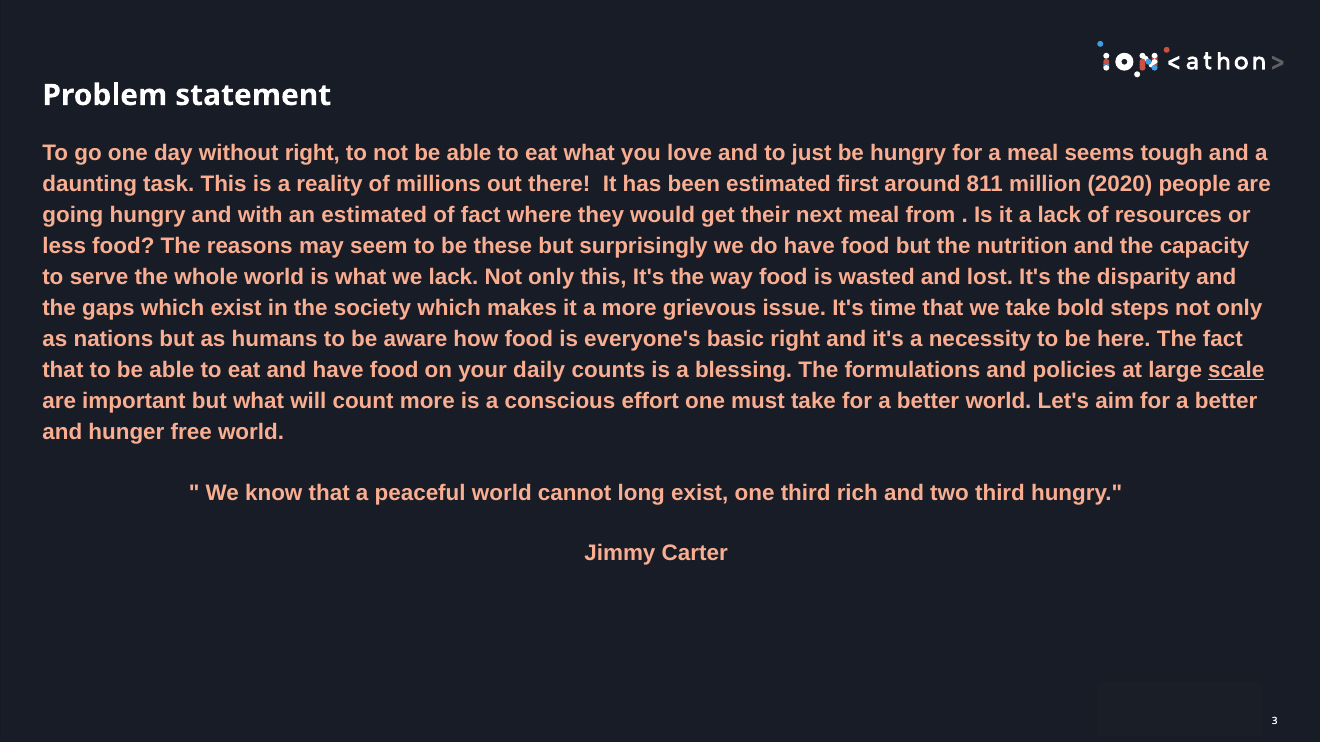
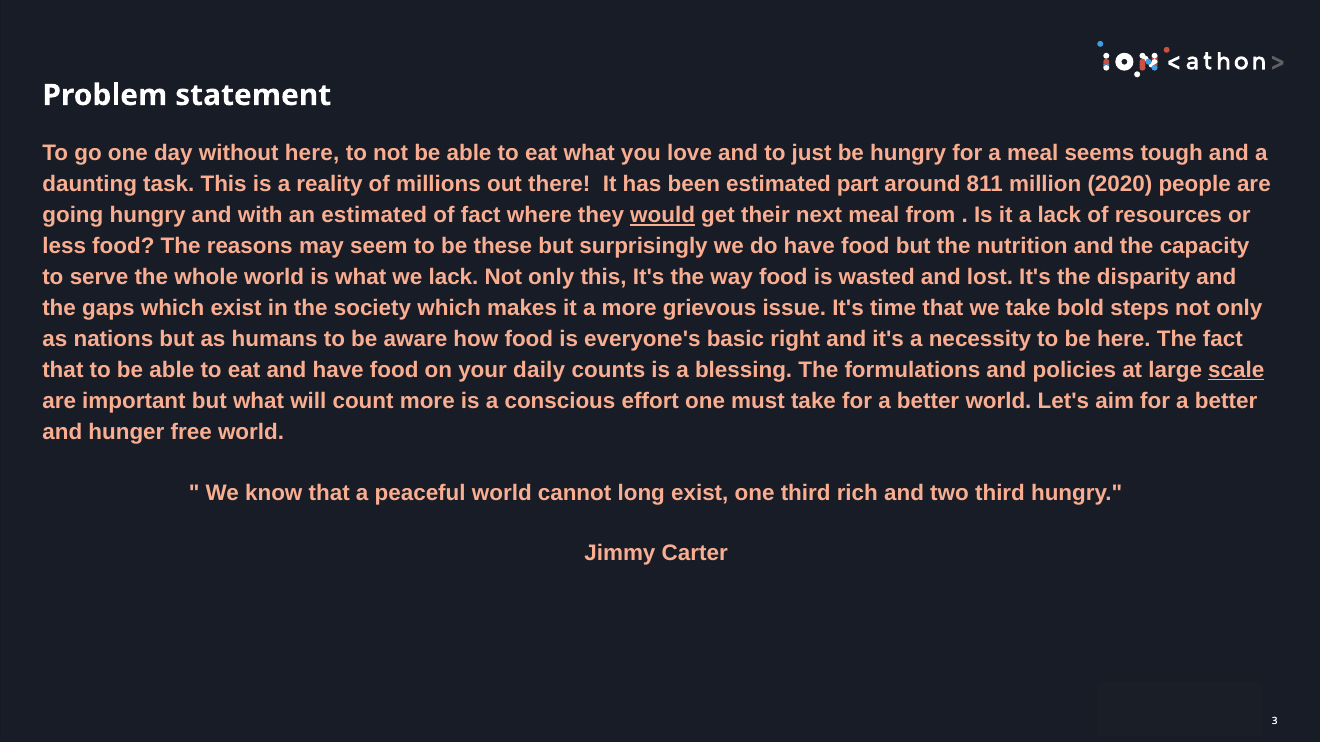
without right: right -> here
first: first -> part
would underline: none -> present
